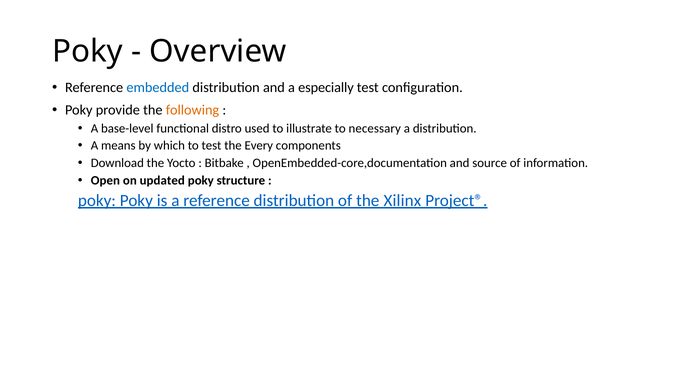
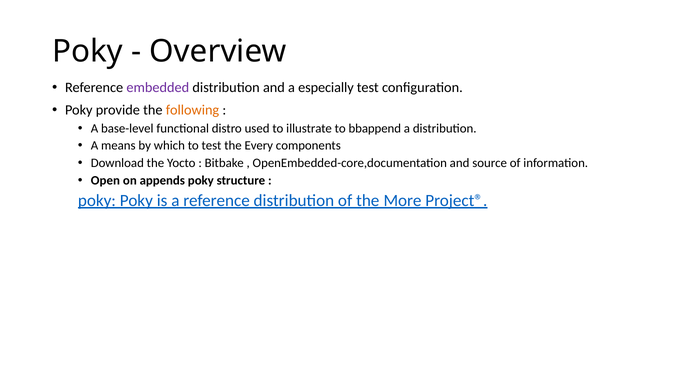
embedded colour: blue -> purple
necessary: necessary -> bbappend
updated: updated -> appends
Xilinx: Xilinx -> More
